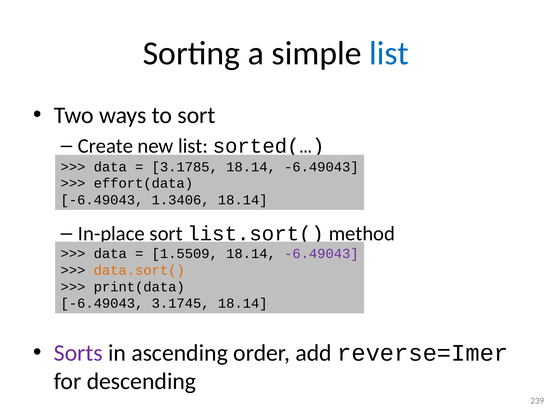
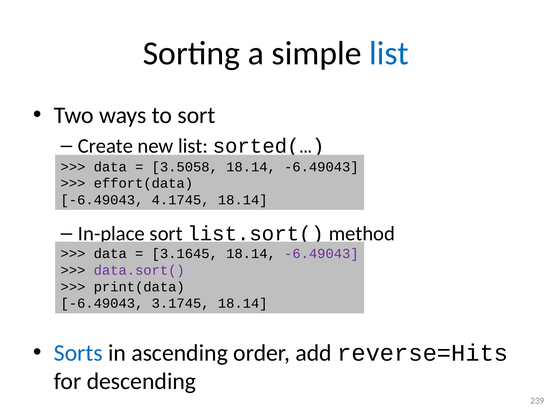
3.1785: 3.1785 -> 3.5058
1.3406: 1.3406 -> 4.1745
1.5509: 1.5509 -> 3.1645
data.sort( colour: orange -> purple
Sorts colour: purple -> blue
reverse=Imer: reverse=Imer -> reverse=Hits
